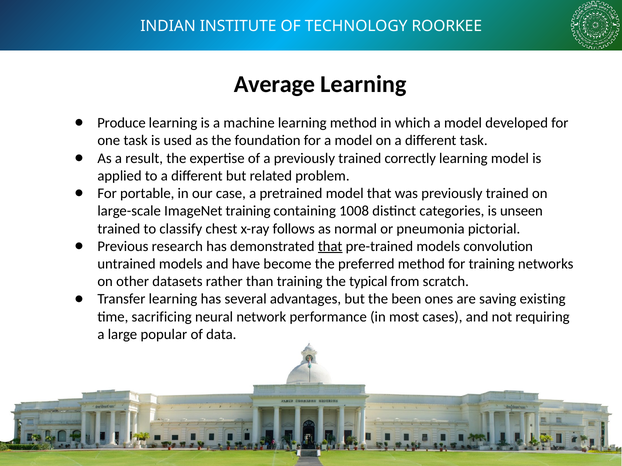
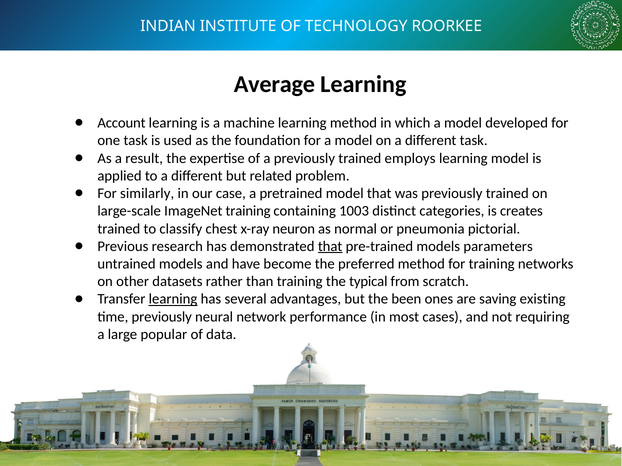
Produce: Produce -> Account
correctly: correctly -> employs
portable: portable -> similarly
1008: 1008 -> 1003
unseen: unseen -> creates
follows: follows -> neuron
convolution: convolution -> parameters
learning at (173, 299) underline: none -> present
time sacrificing: sacrificing -> previously
